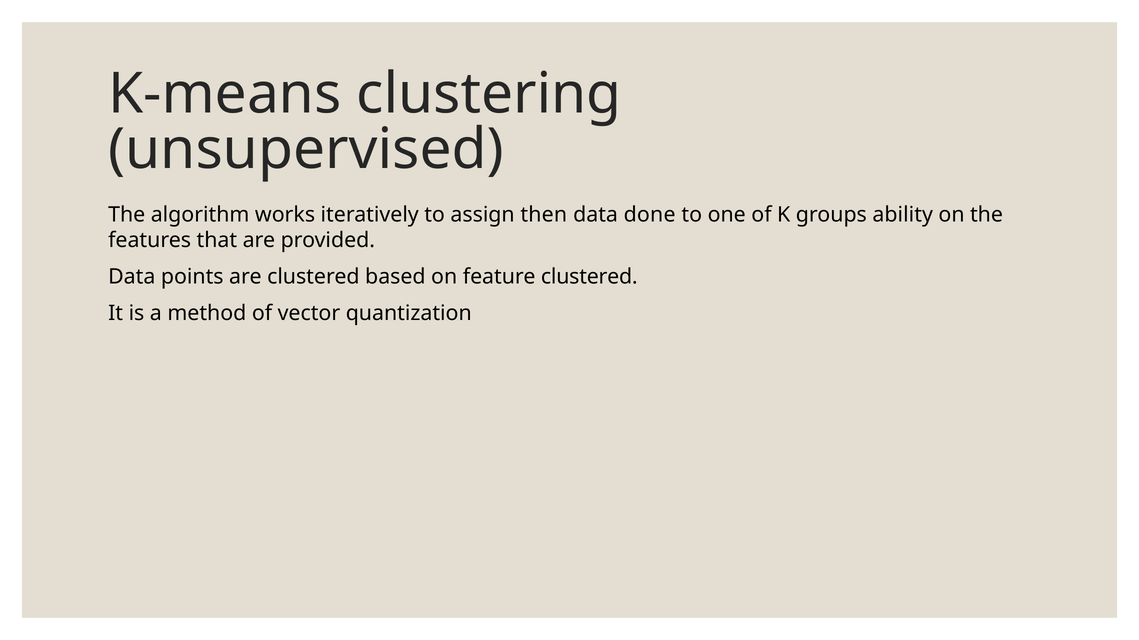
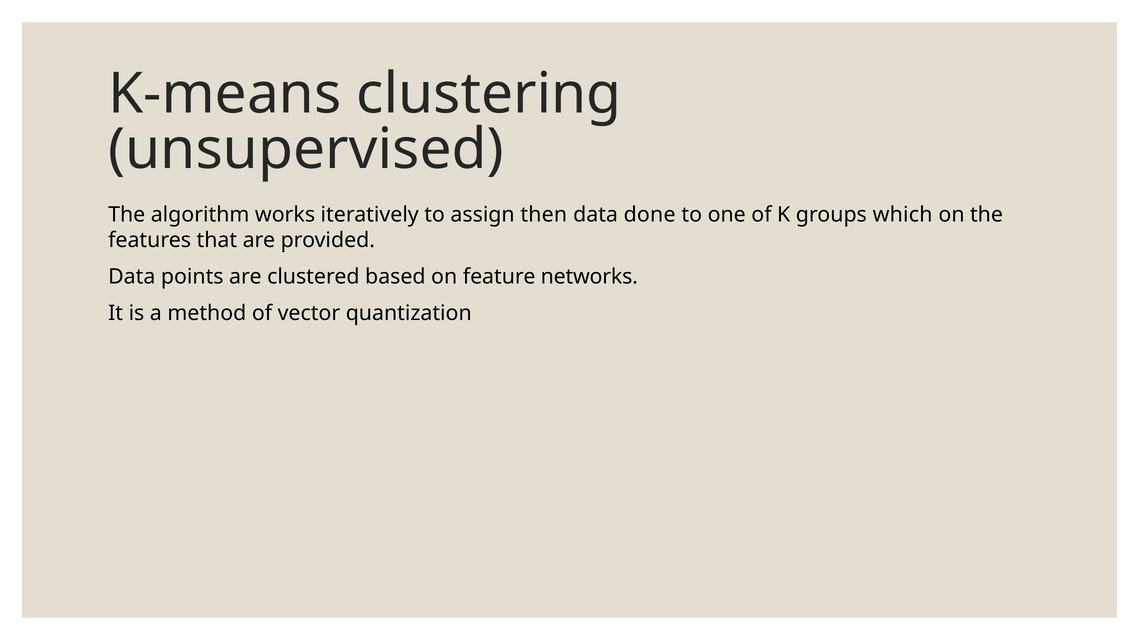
ability: ability -> which
feature clustered: clustered -> networks
